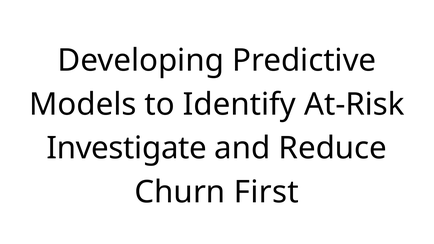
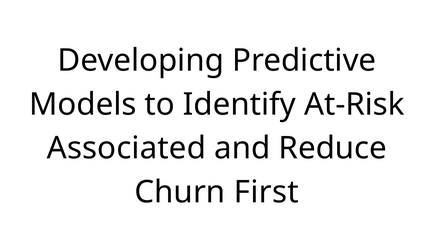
Investigate: Investigate -> Associated
